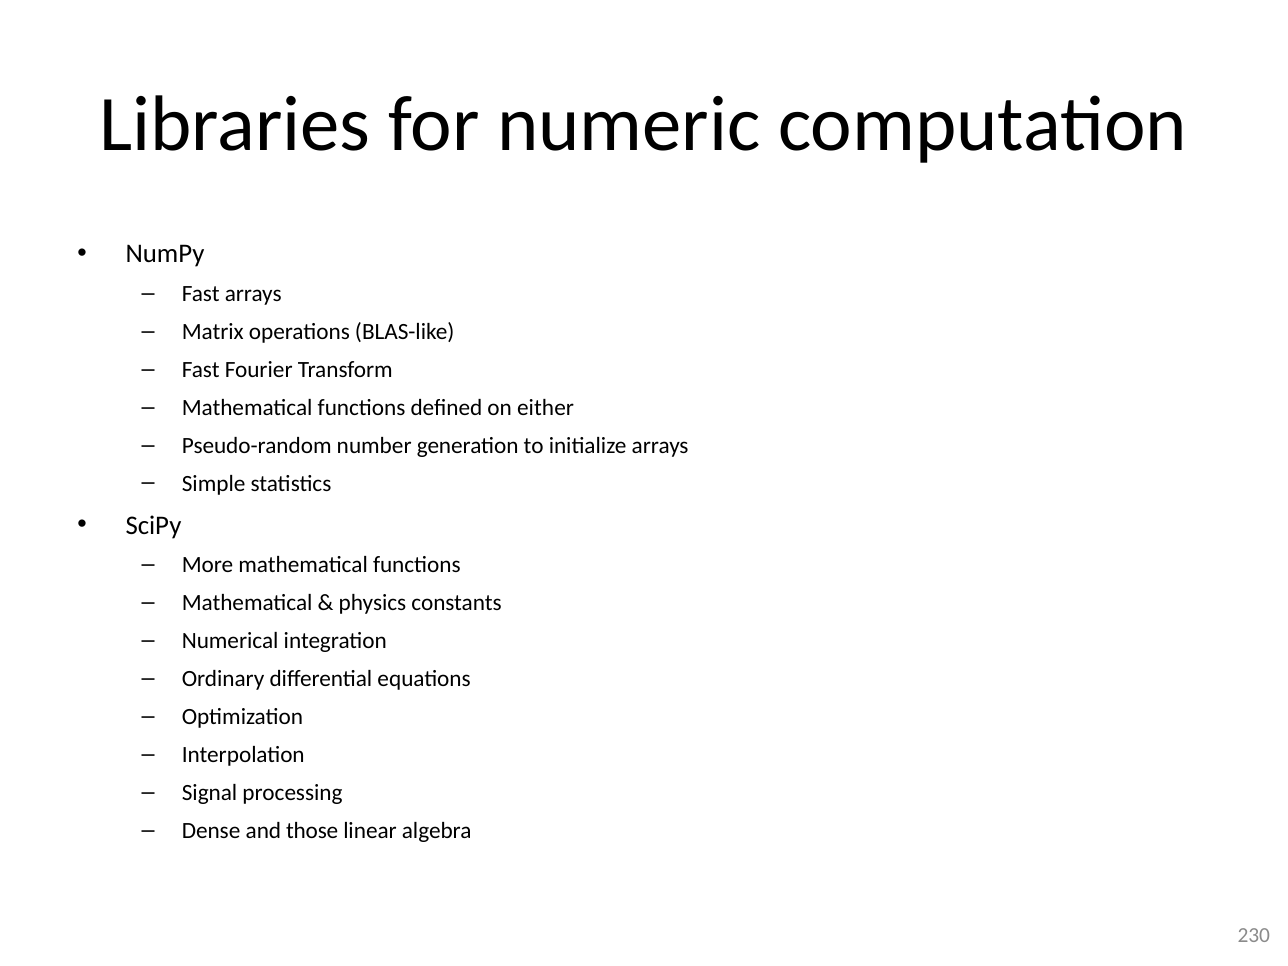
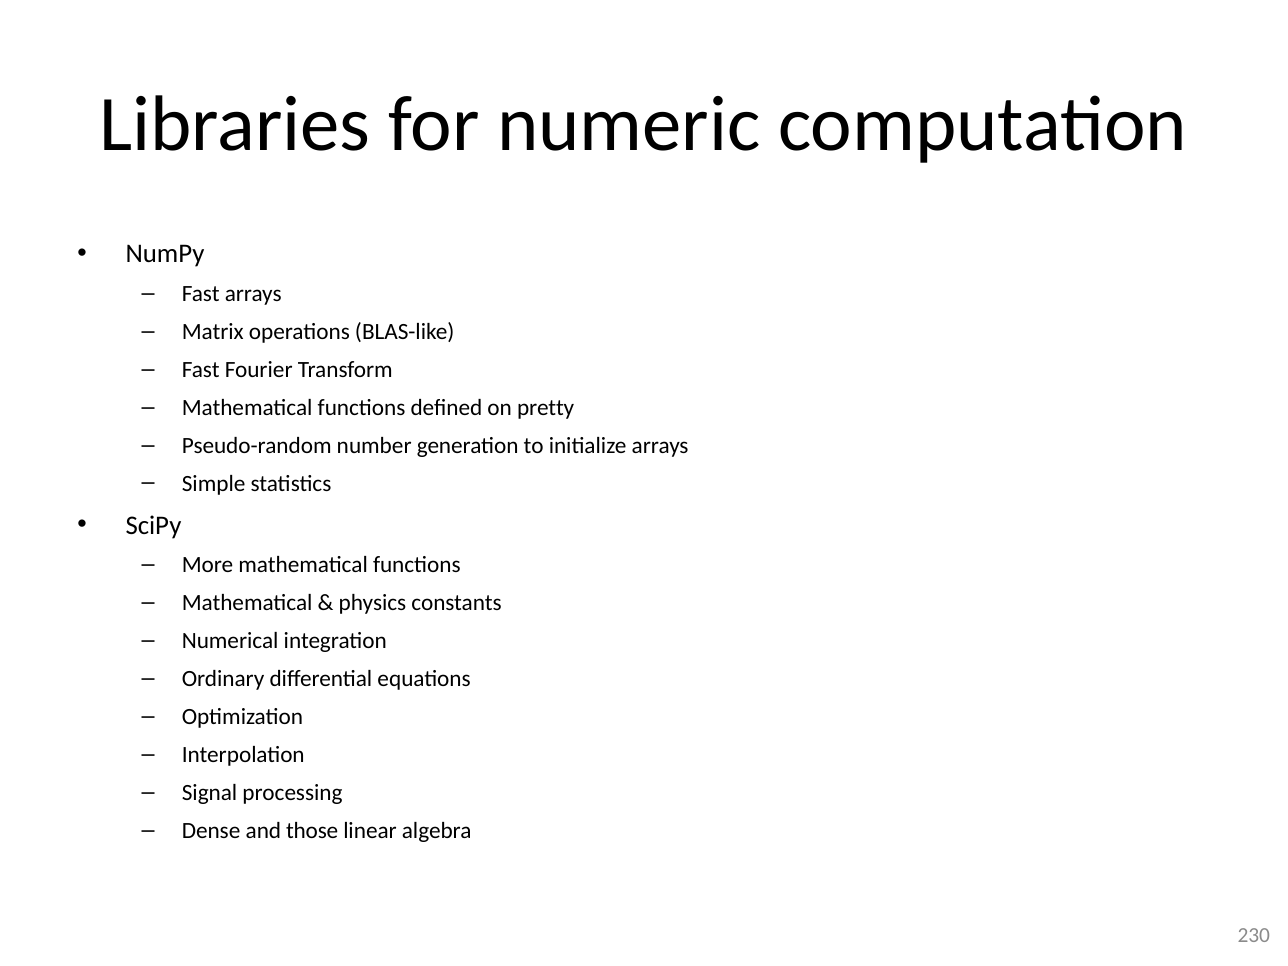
either: either -> pretty
